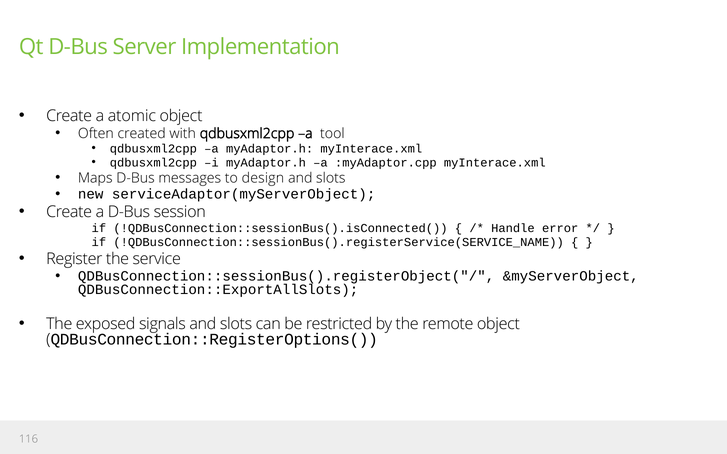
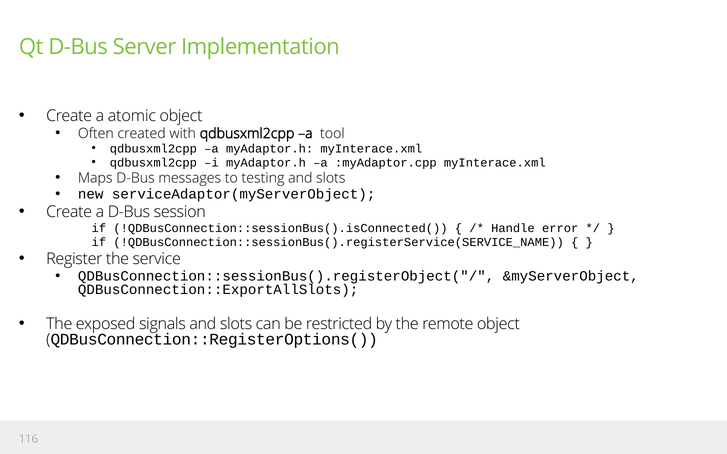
design: design -> testing
